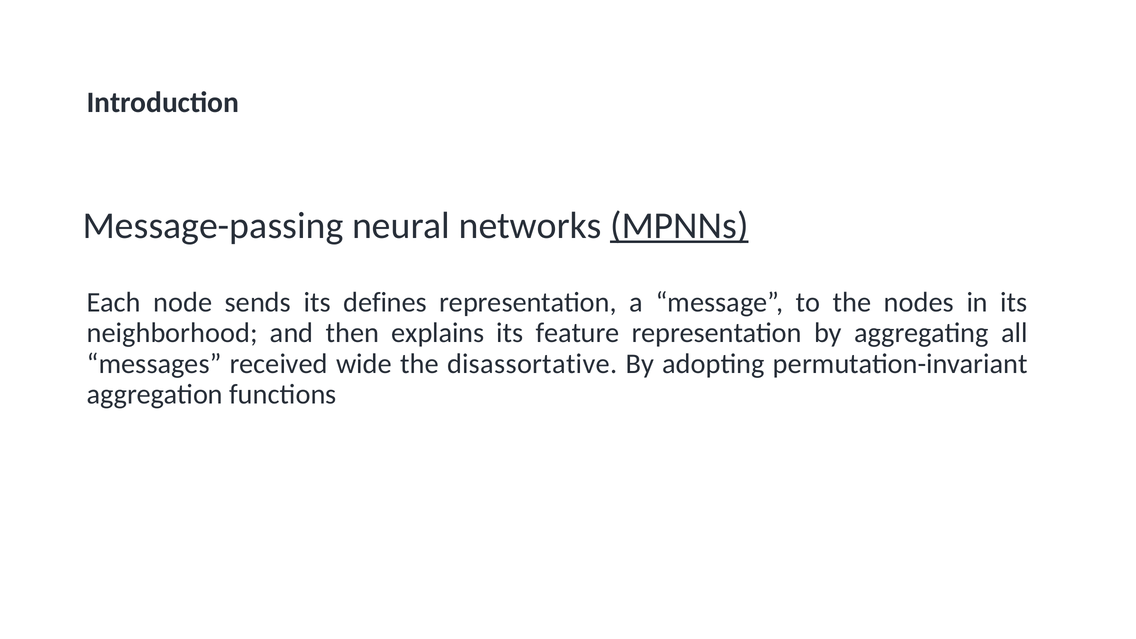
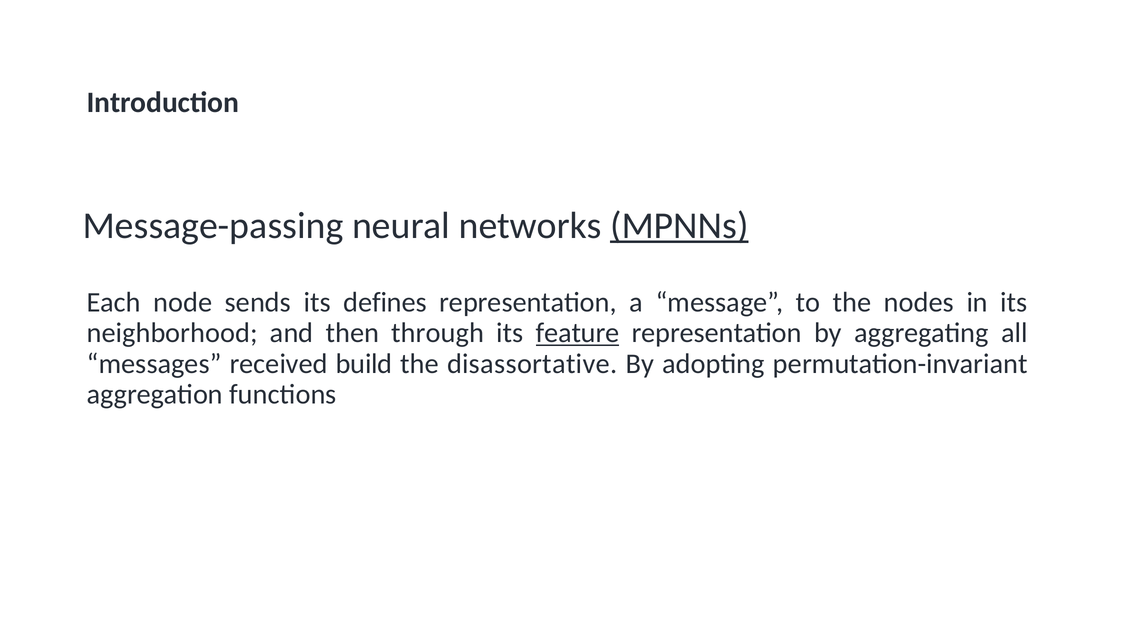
explains: explains -> through
feature underline: none -> present
wide: wide -> build
